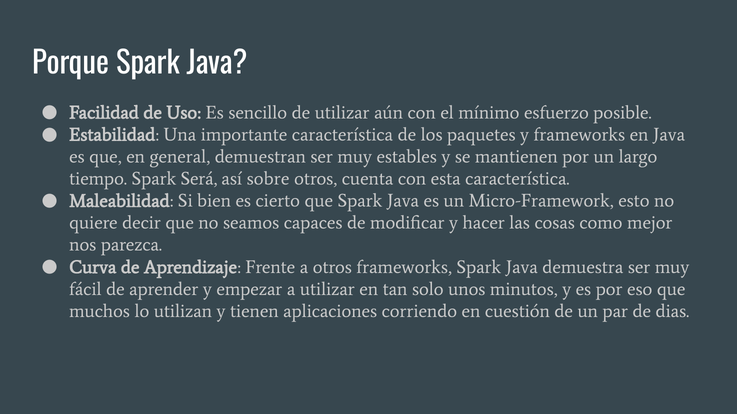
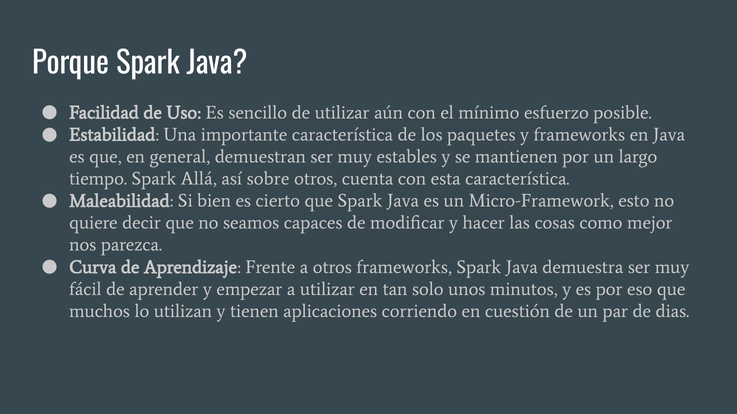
Será: Será -> Allá
